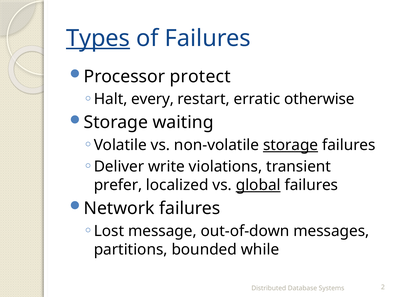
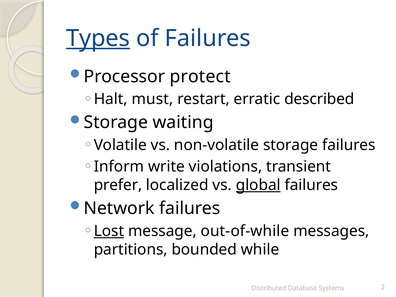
every: every -> must
otherwise: otherwise -> described
storage at (291, 145) underline: present -> none
Deliver: Deliver -> Inform
Lost underline: none -> present
out-of-down: out-of-down -> out-of-while
